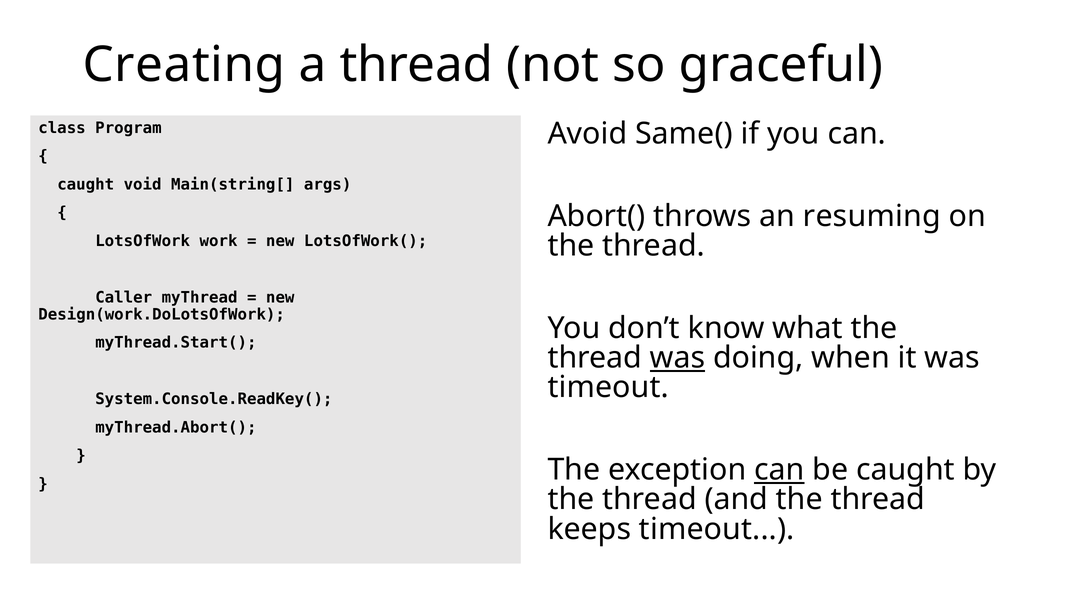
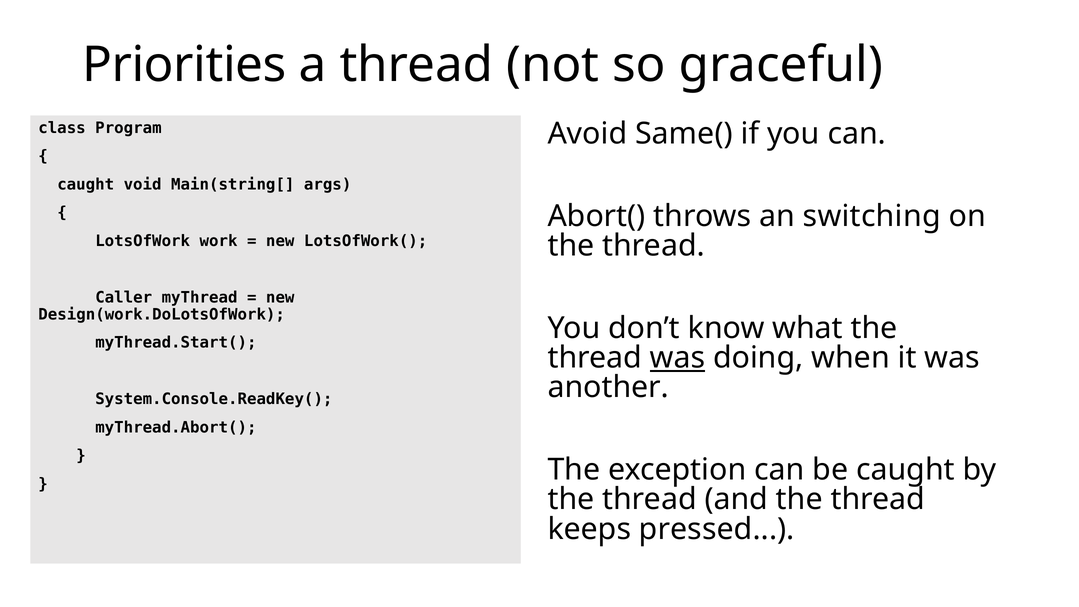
Creating: Creating -> Priorities
resuming: resuming -> switching
timeout at (608, 387): timeout -> another
can at (779, 470) underline: present -> none
keeps timeout: timeout -> pressed
